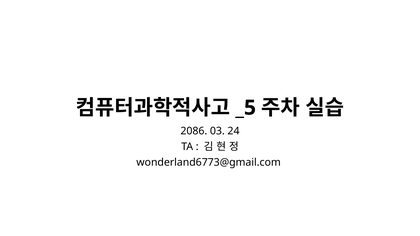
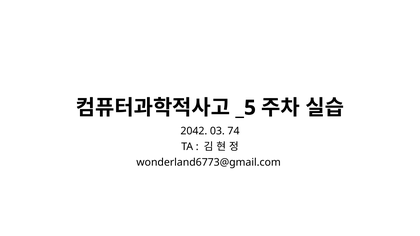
2086: 2086 -> 2042
24: 24 -> 74
